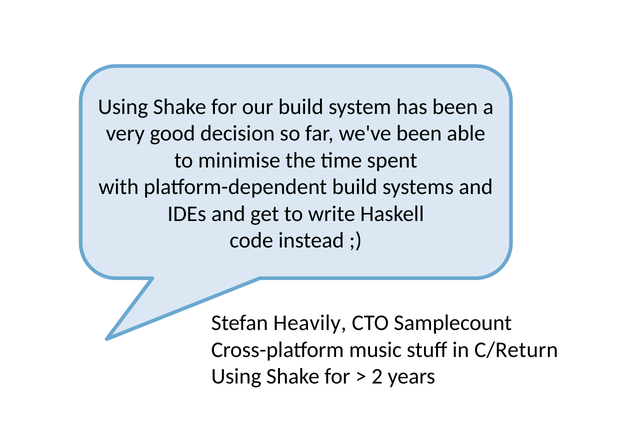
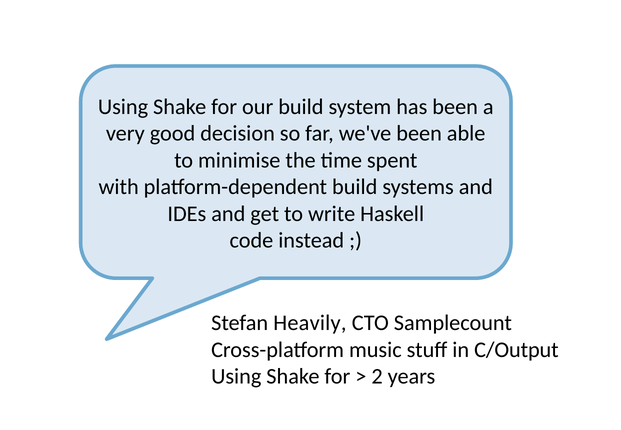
C/Return: C/Return -> C/Output
